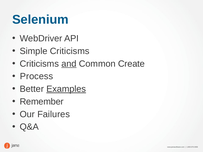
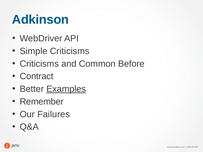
Selenium: Selenium -> Adkinson
and underline: present -> none
Create: Create -> Before
Process: Process -> Contract
